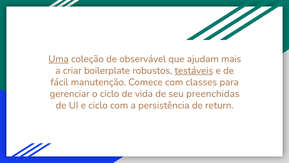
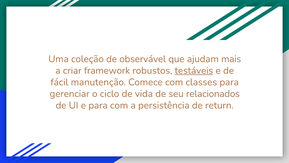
Uma underline: present -> none
boilerplate: boilerplate -> framework
preenchidas: preenchidas -> relacionados
e ciclo: ciclo -> para
